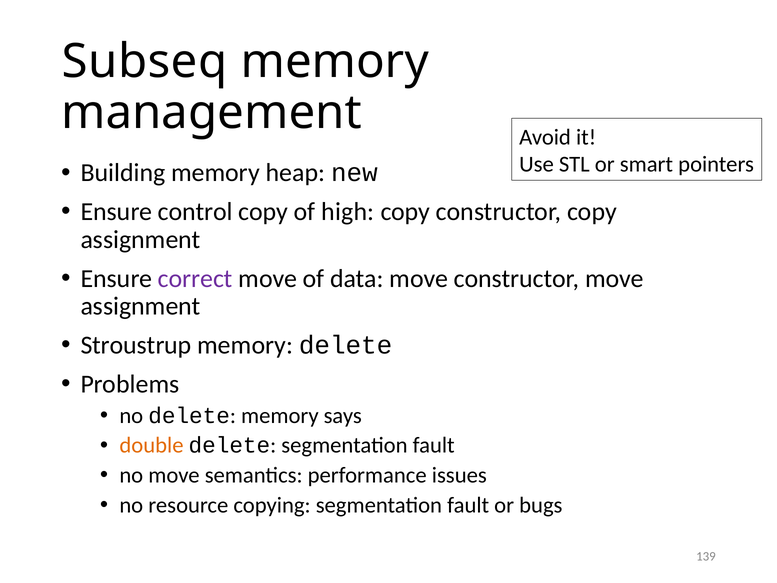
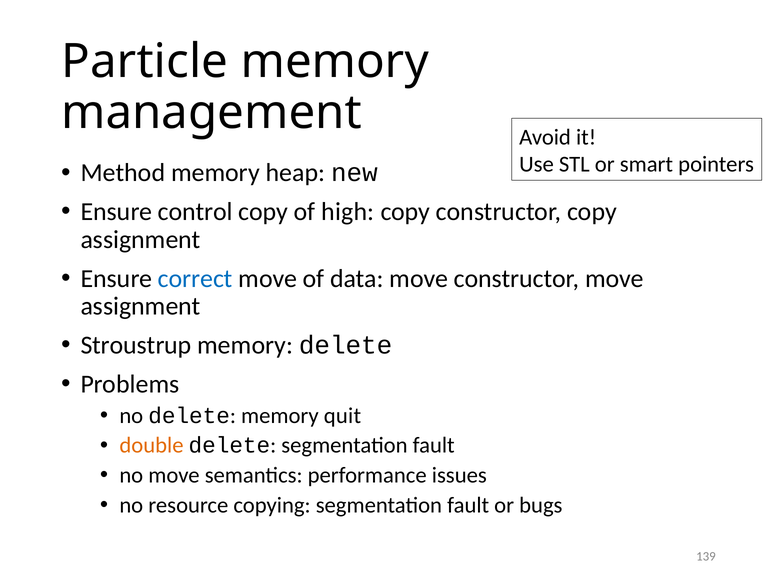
Subseq: Subseq -> Particle
Building: Building -> Method
correct colour: purple -> blue
says: says -> quit
